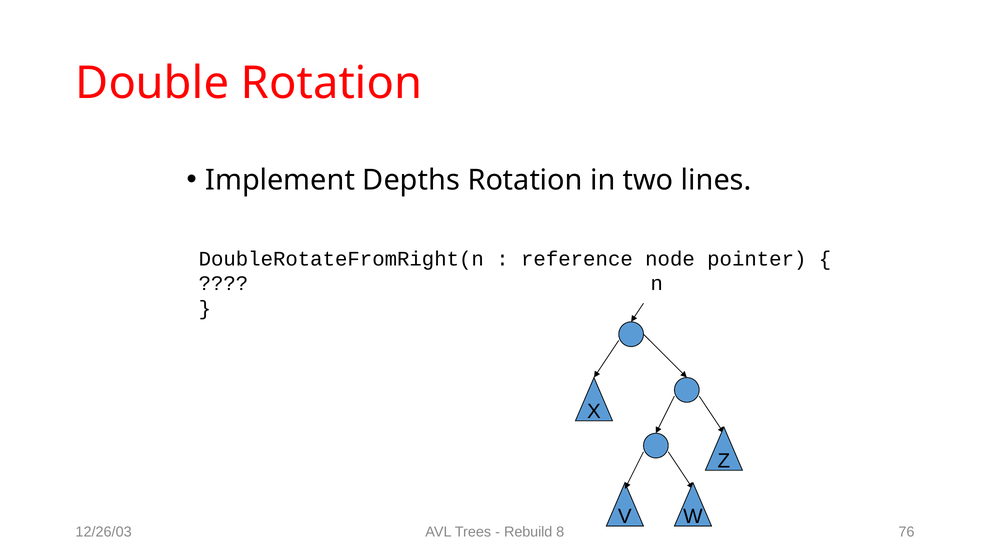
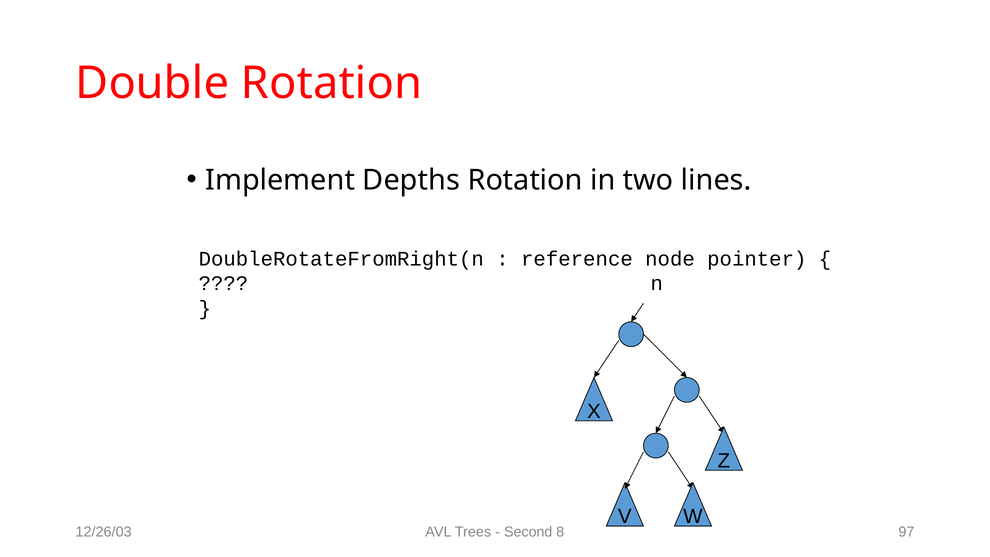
Rebuild: Rebuild -> Second
76: 76 -> 97
